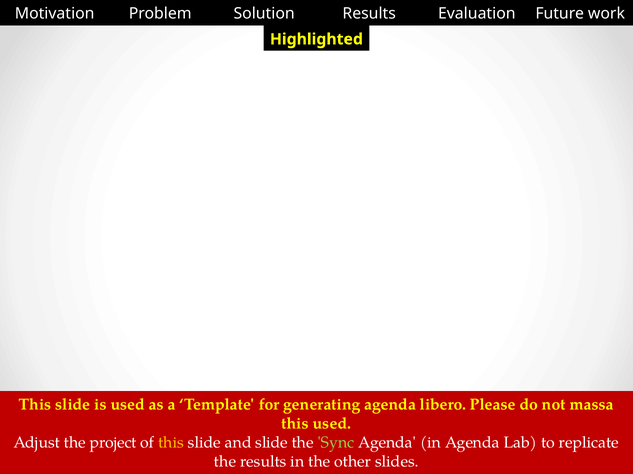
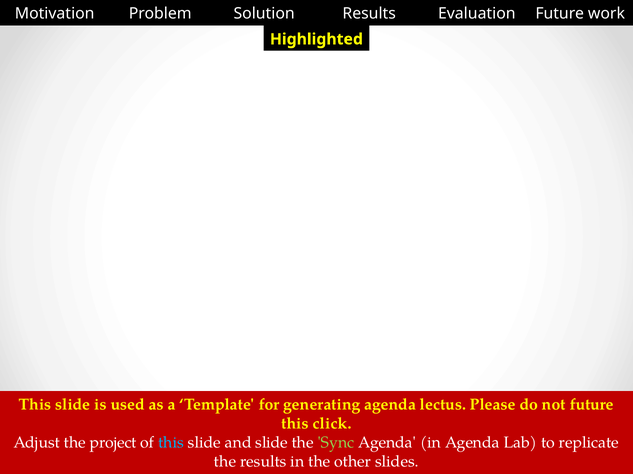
libero: libero -> lectus
not massa: massa -> future
this used: used -> click
this at (171, 443) colour: yellow -> light blue
